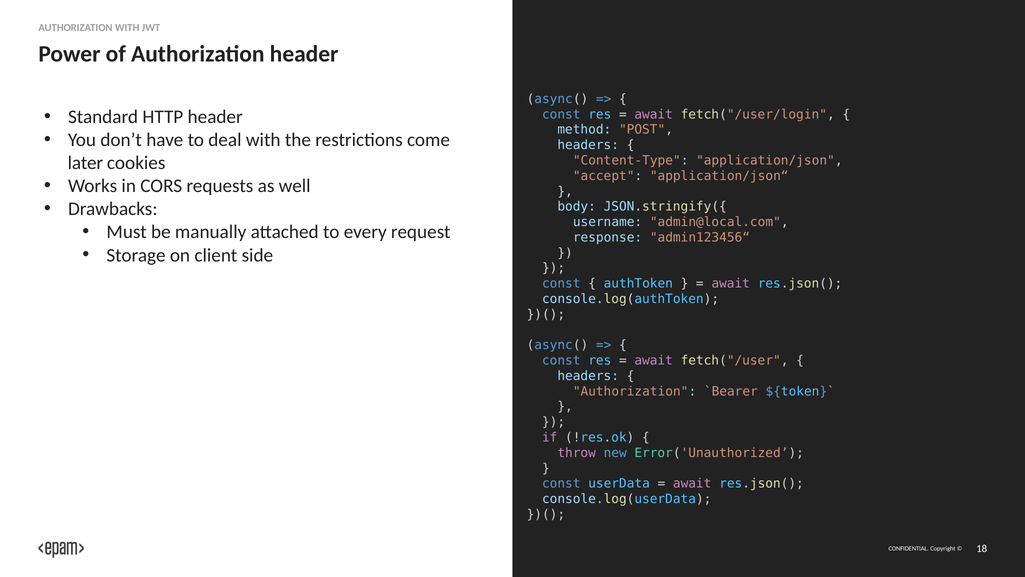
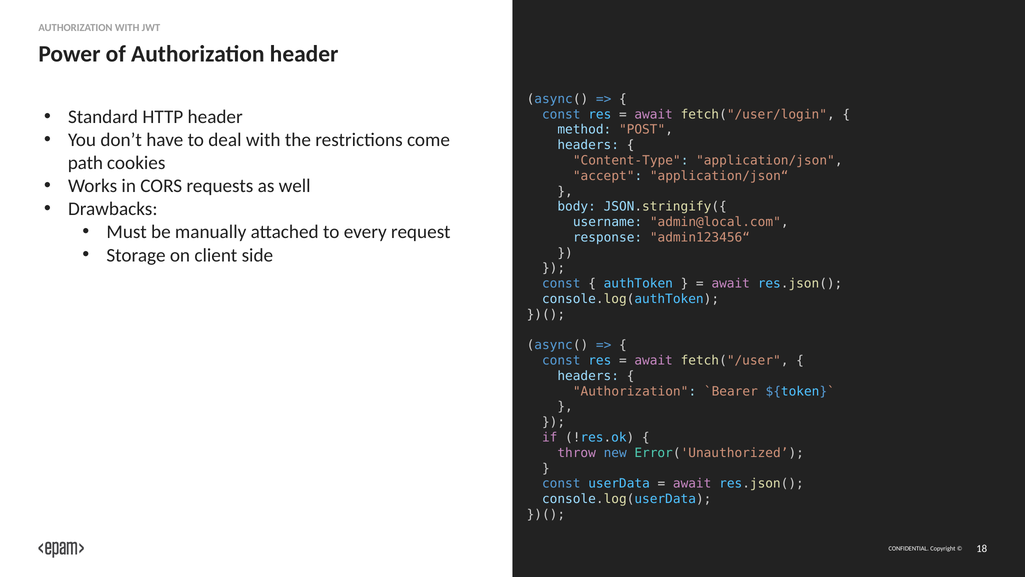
later: later -> path
